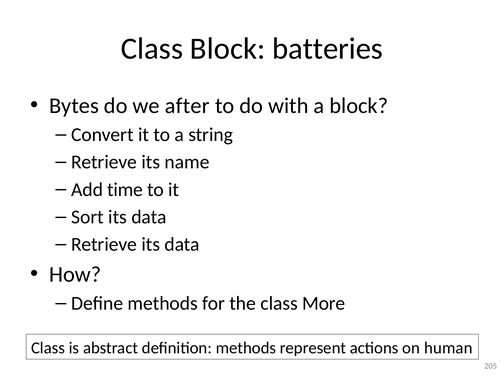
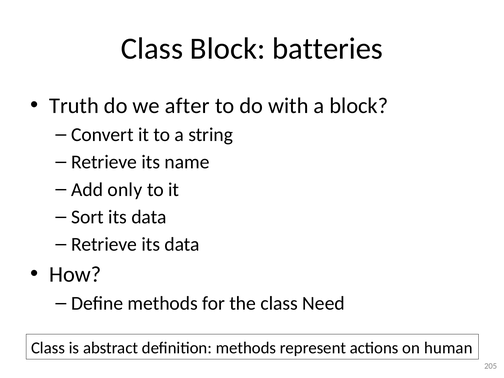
Bytes: Bytes -> Truth
time: time -> only
More: More -> Need
